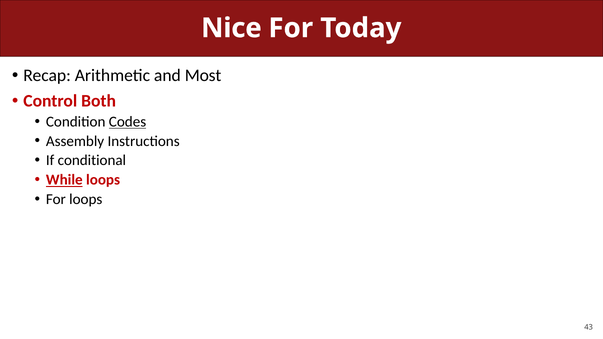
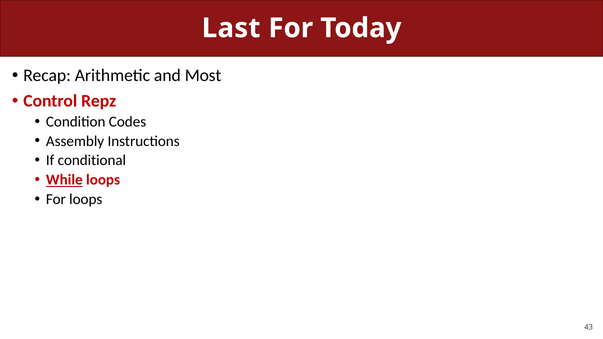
Nice: Nice -> Last
Both: Both -> Repz
Codes underline: present -> none
